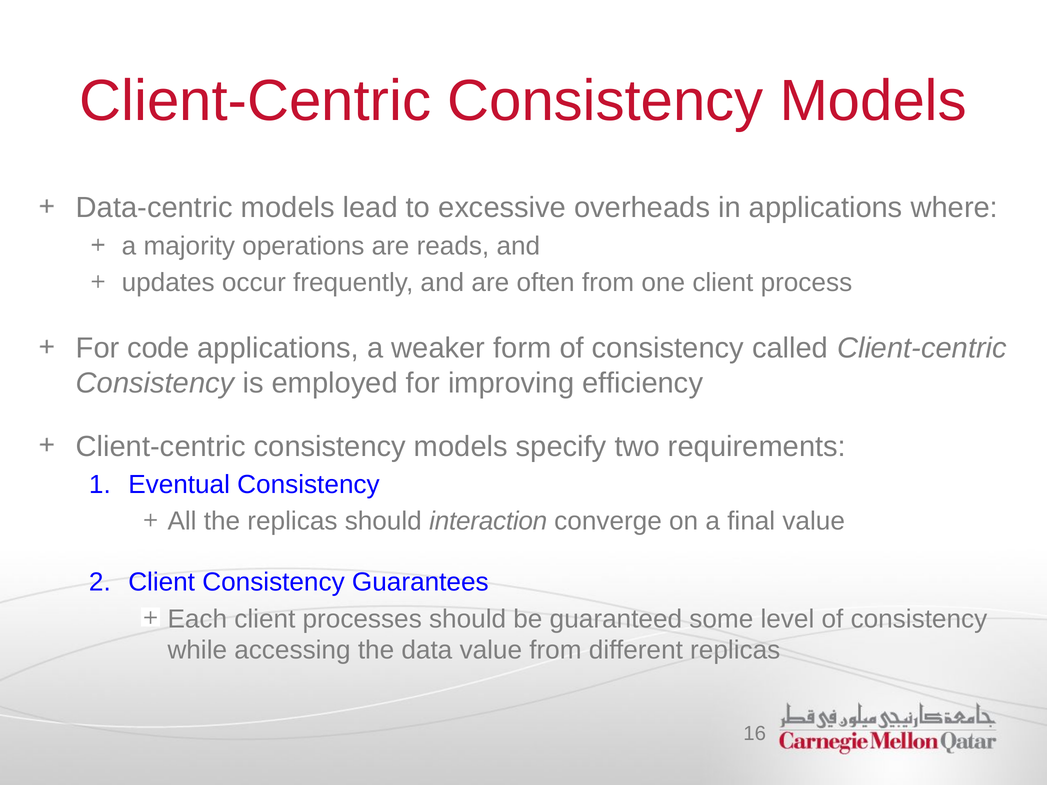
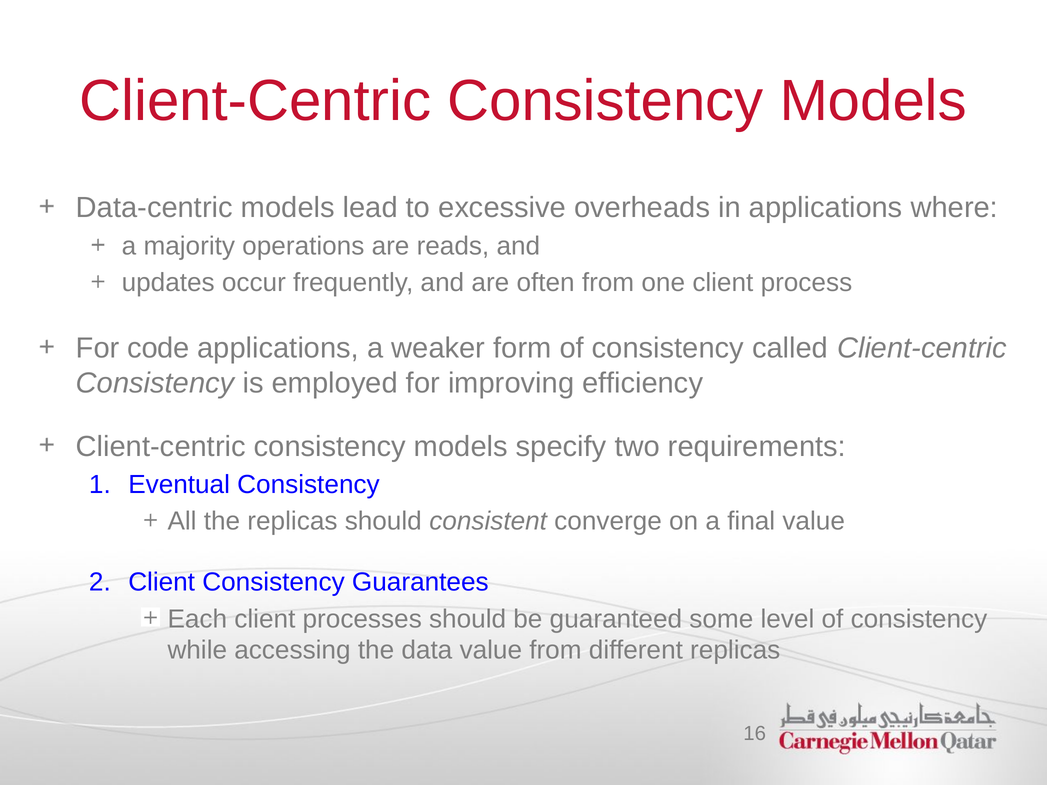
interaction: interaction -> consistent
